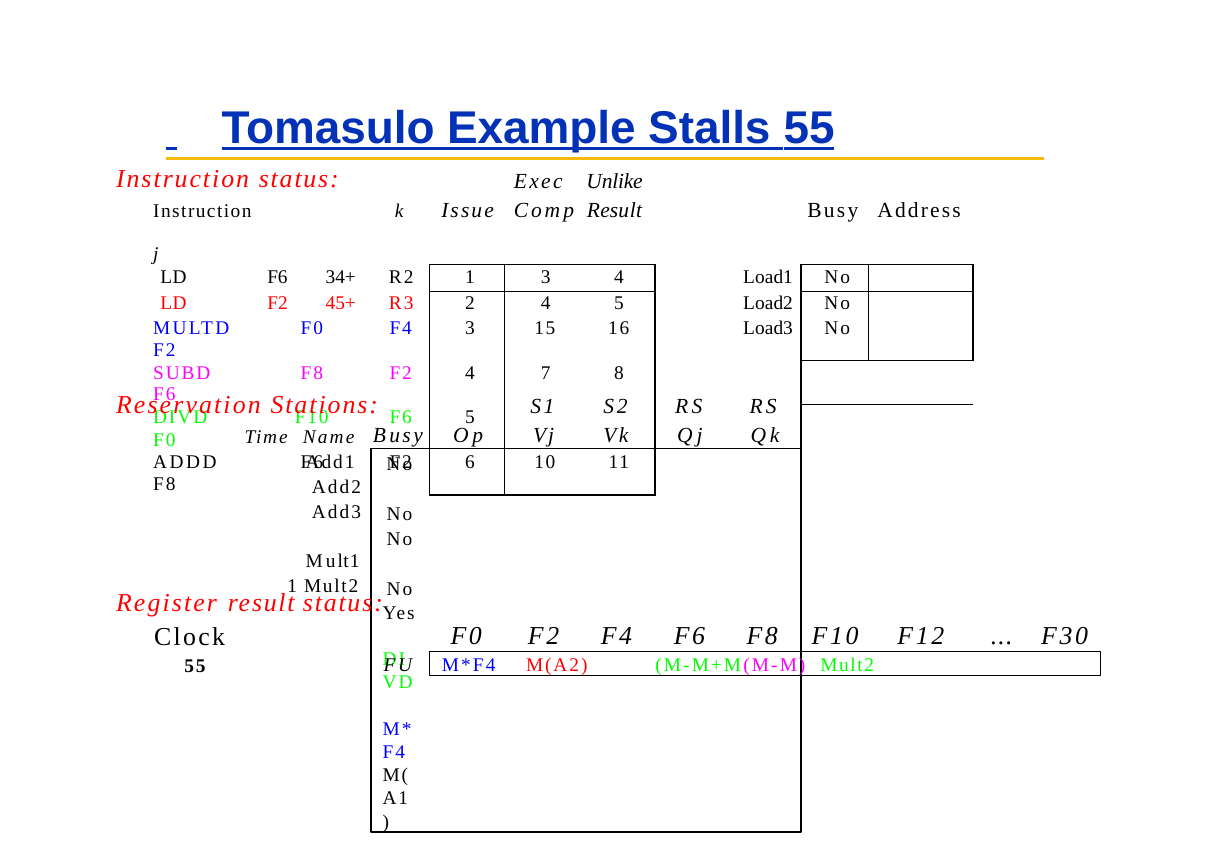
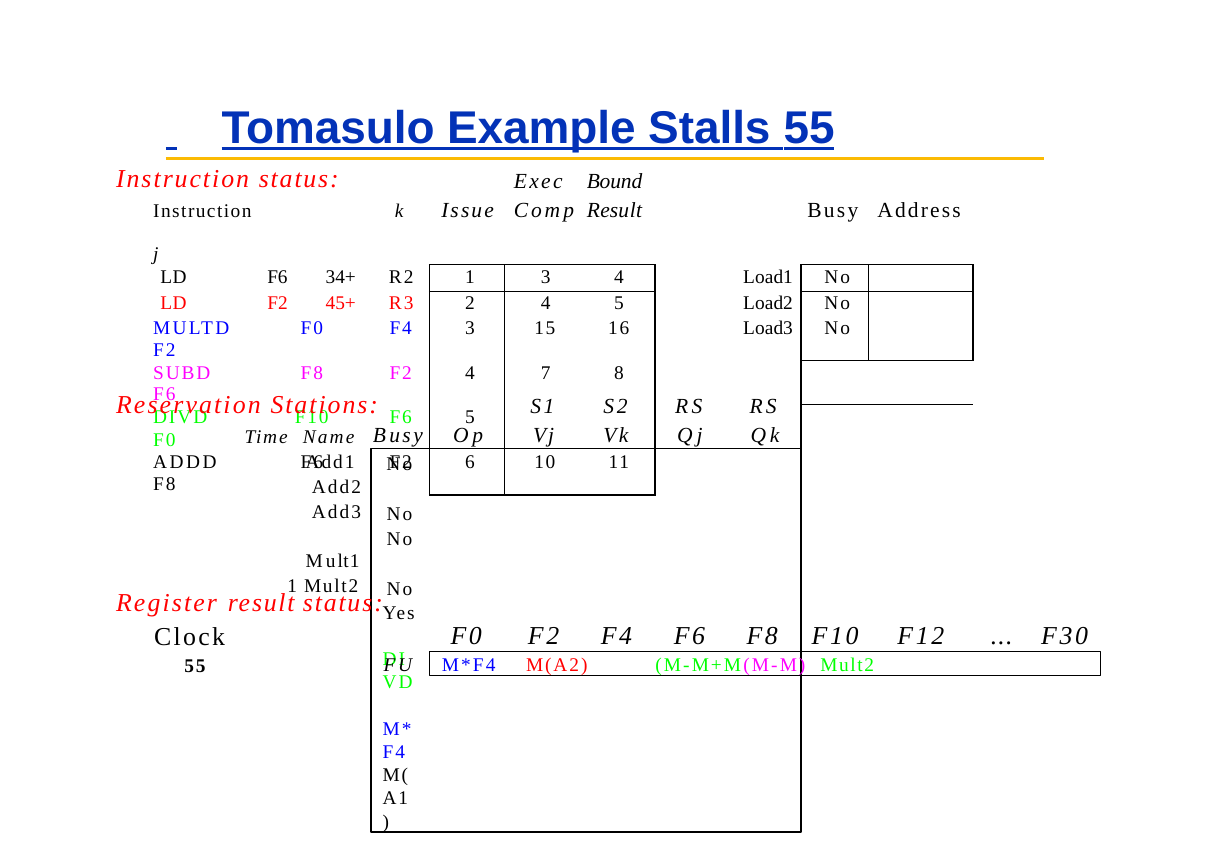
Unlike: Unlike -> Bound
